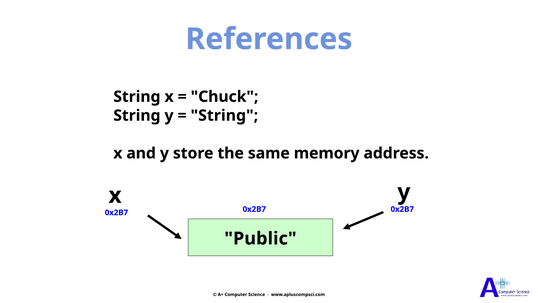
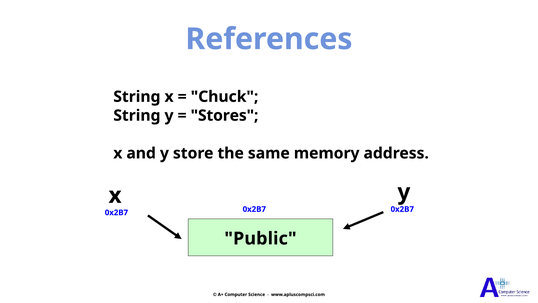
String at (224, 115): String -> Stores
